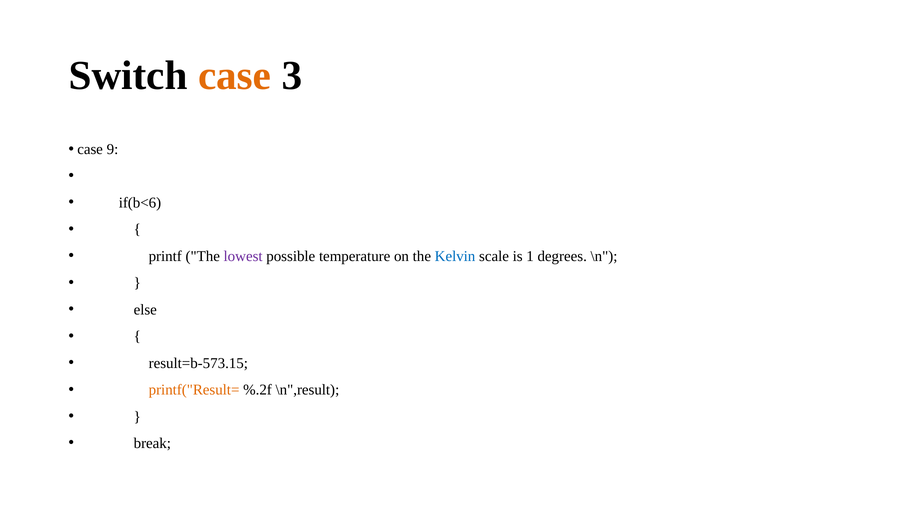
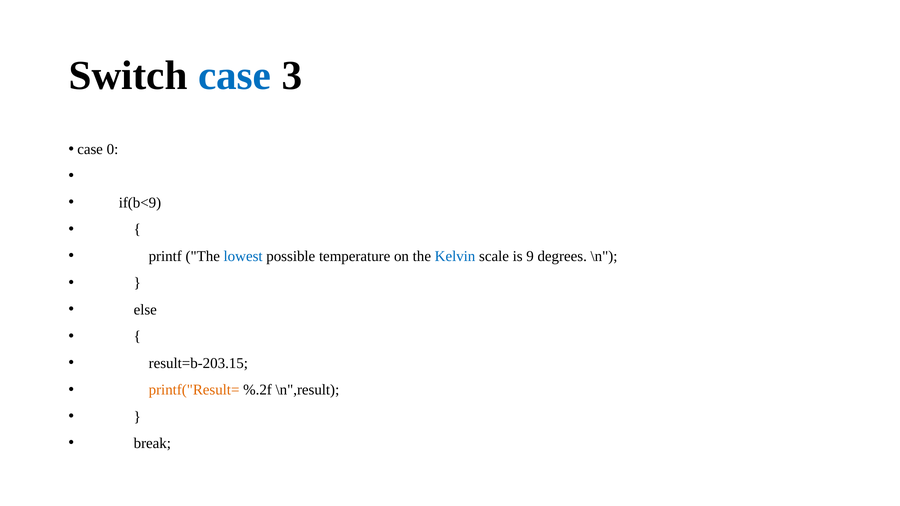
case at (235, 76) colour: orange -> blue
9: 9 -> 0
if(b<6: if(b<6 -> if(b<9
lowest colour: purple -> blue
1: 1 -> 9
result=b-573.15: result=b-573.15 -> result=b-203.15
